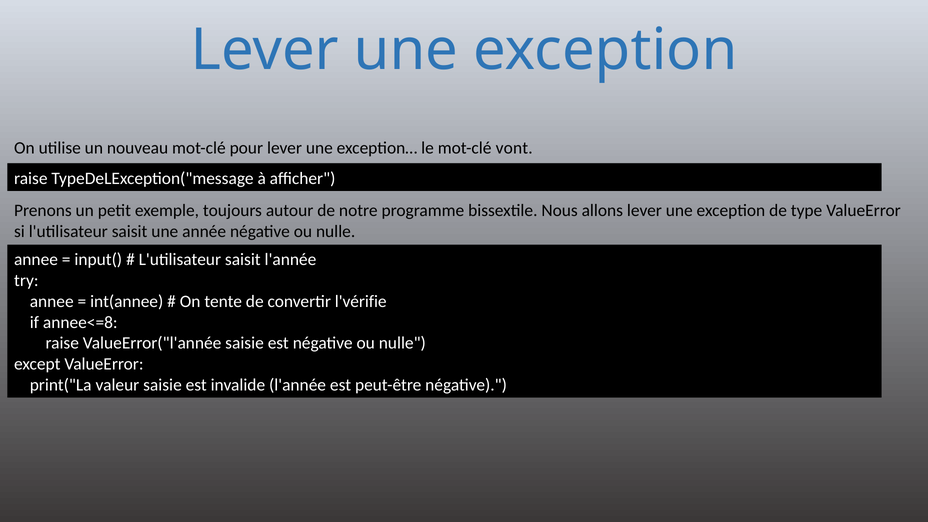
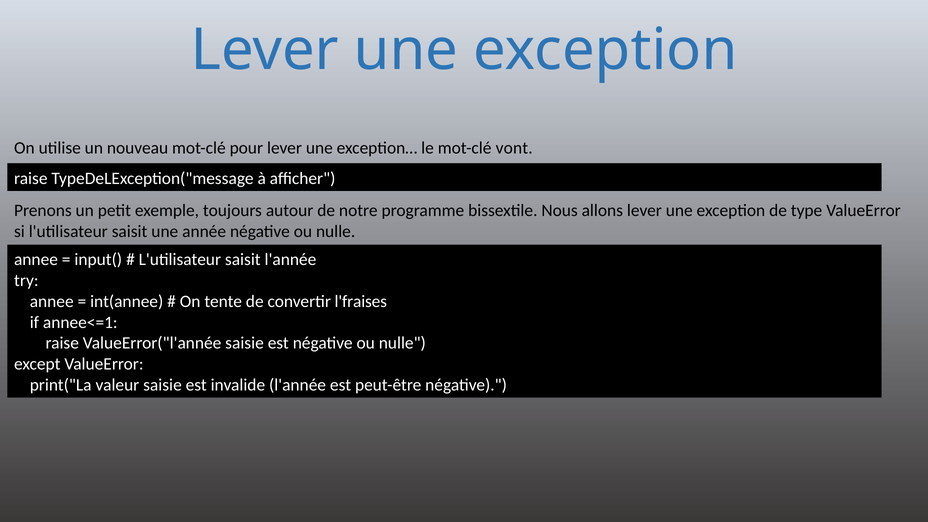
l'vérifie: l'vérifie -> l'fraises
annee<=8: annee<=8 -> annee<=1
